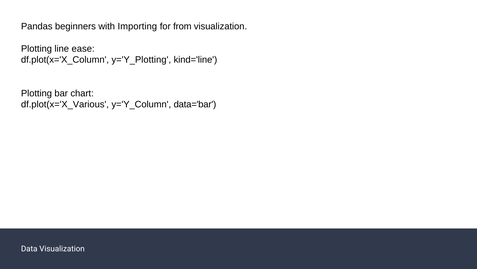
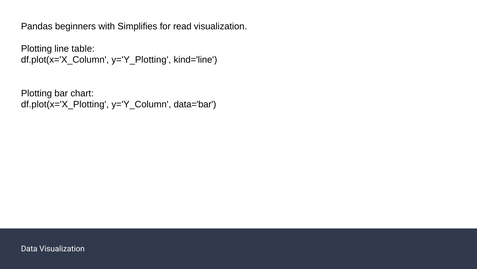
Importing: Importing -> Simplifies
from: from -> read
ease: ease -> table
df.plot(x='X_Various: df.plot(x='X_Various -> df.plot(x='X_Plotting
